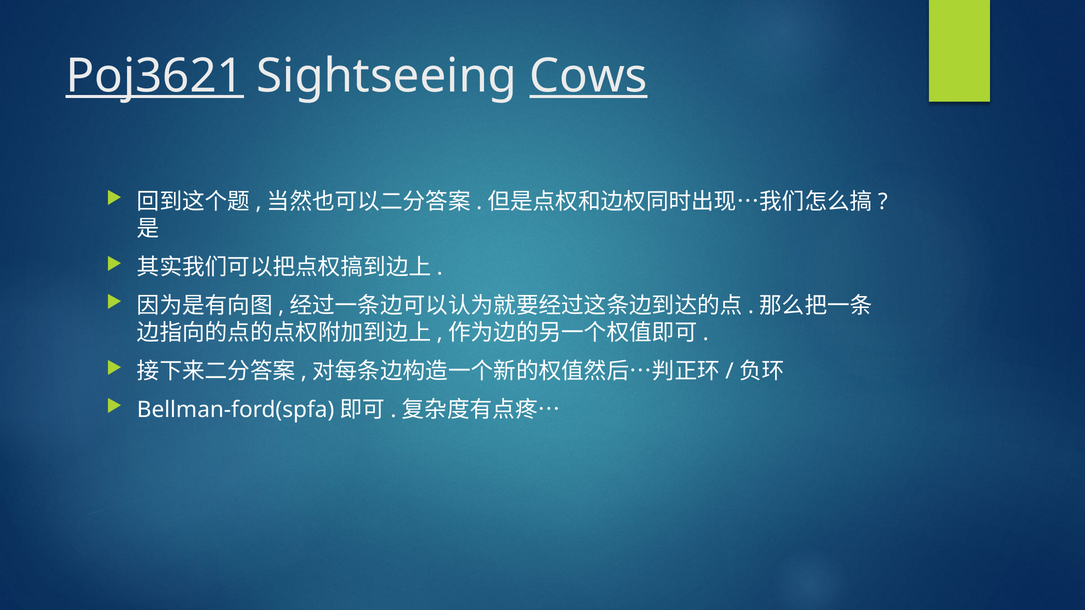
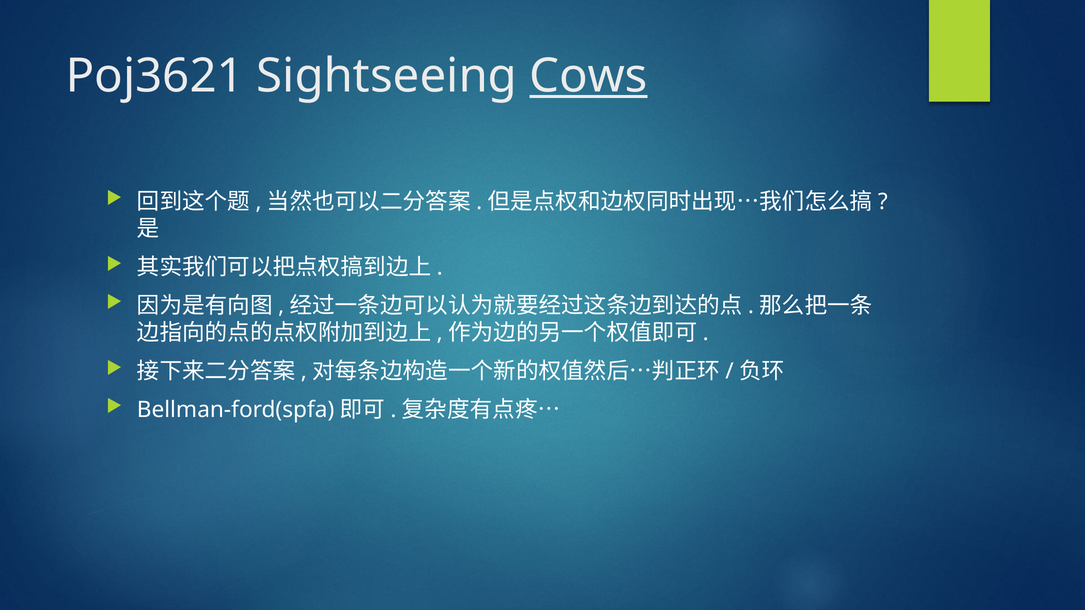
Poj3621 underline: present -> none
